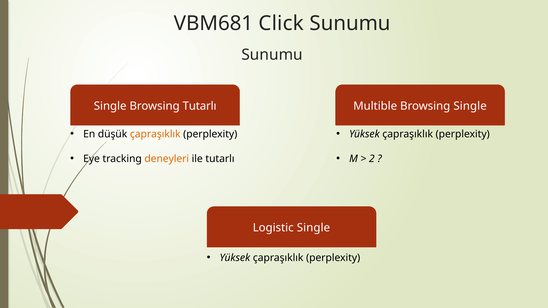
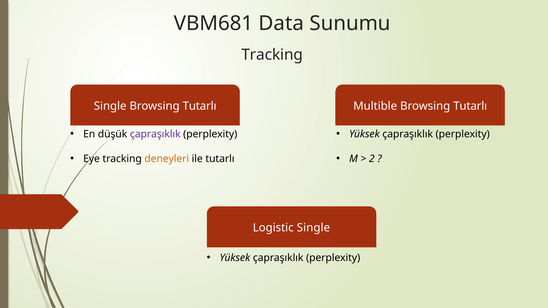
Click: Click -> Data
Sunumu at (272, 55): Sunumu -> Tracking
Multible Browsing Single: Single -> Tutarlı
çapraşıklık at (155, 134) colour: orange -> purple
